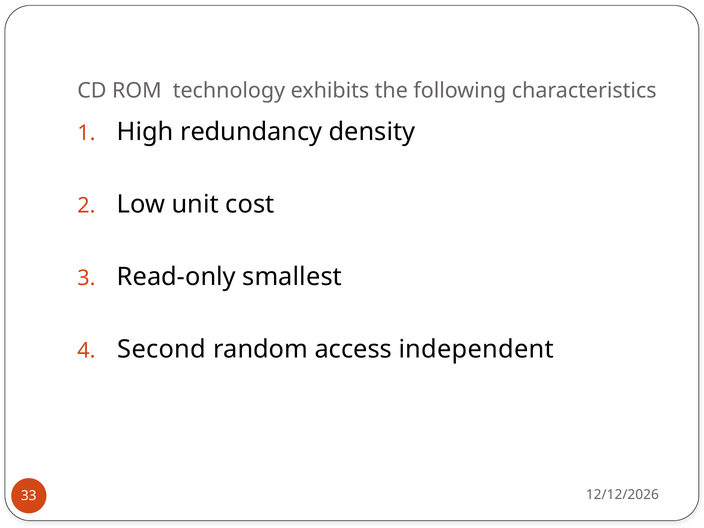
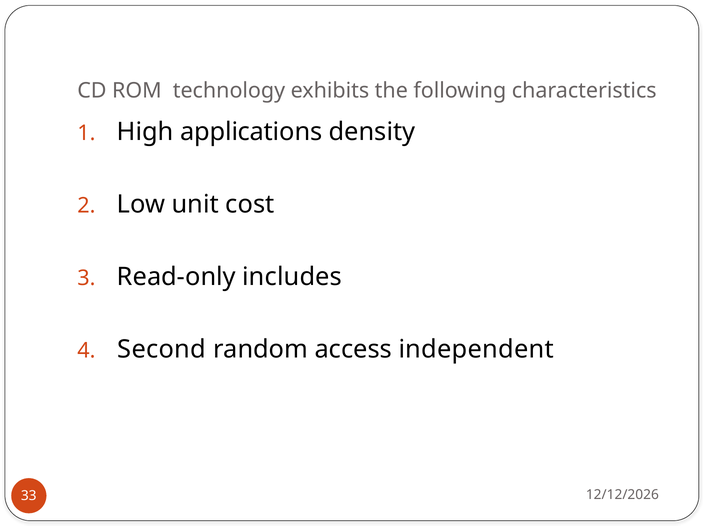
redundancy: redundancy -> applications
smallest: smallest -> includes
